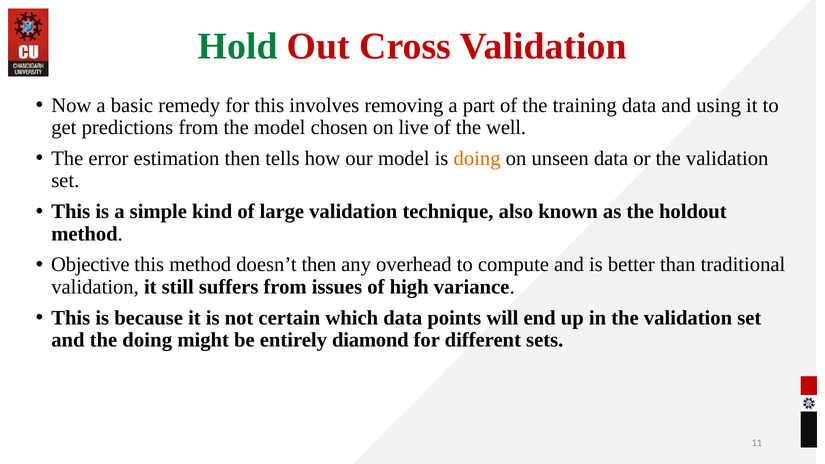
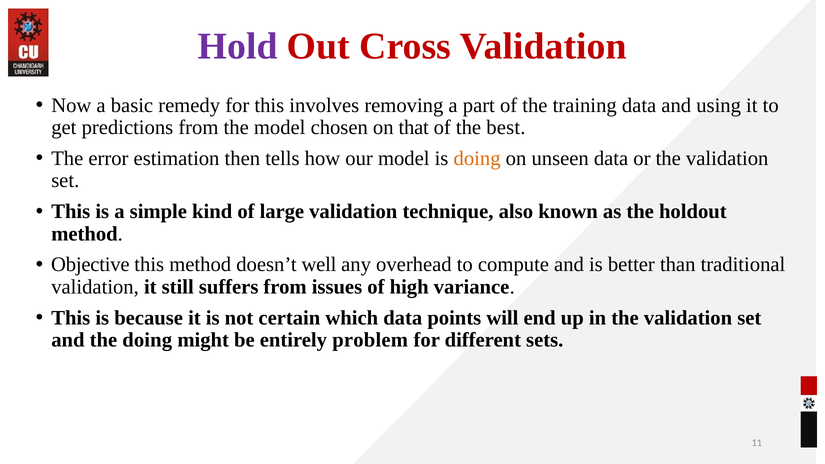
Hold colour: green -> purple
live: live -> that
well: well -> best
doesn’t then: then -> well
diamond: diamond -> problem
